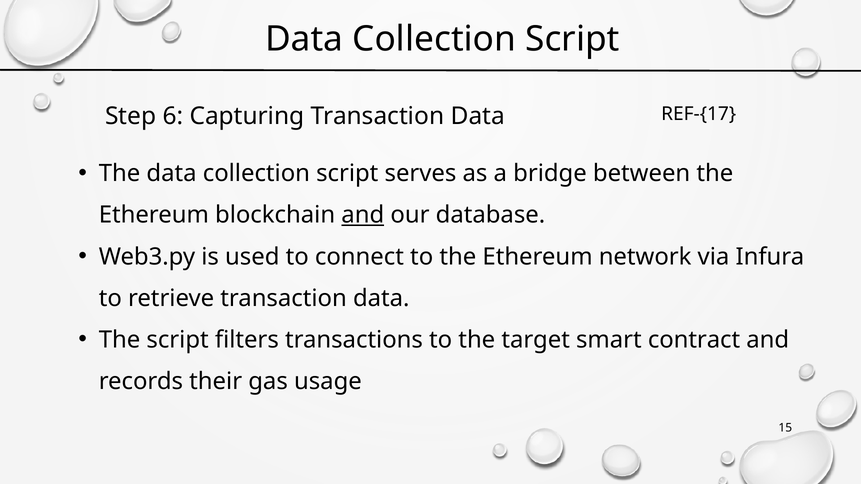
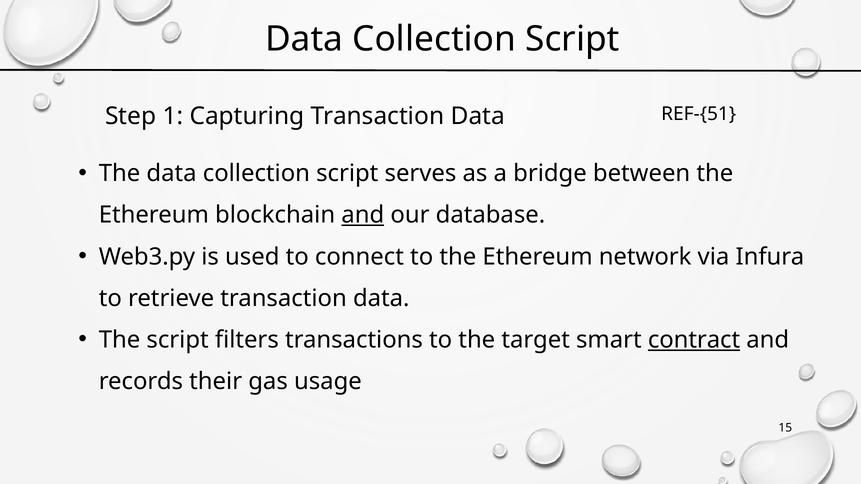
REF-{17: REF-{17 -> REF-{51
6: 6 -> 1
contract underline: none -> present
